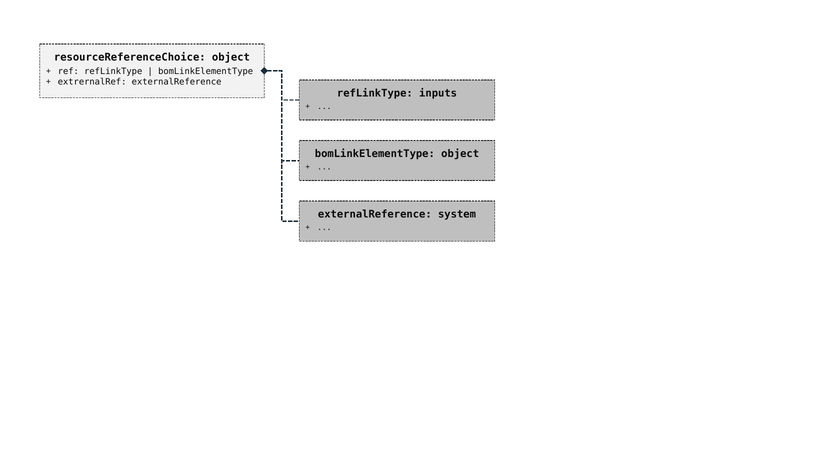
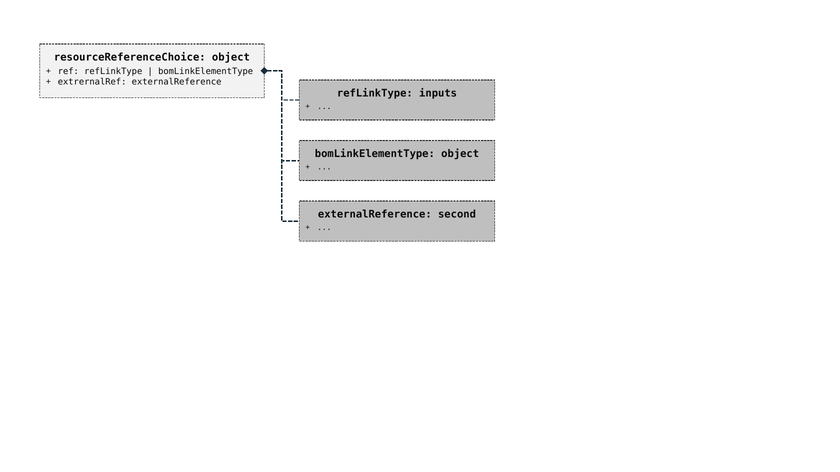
system: system -> second
